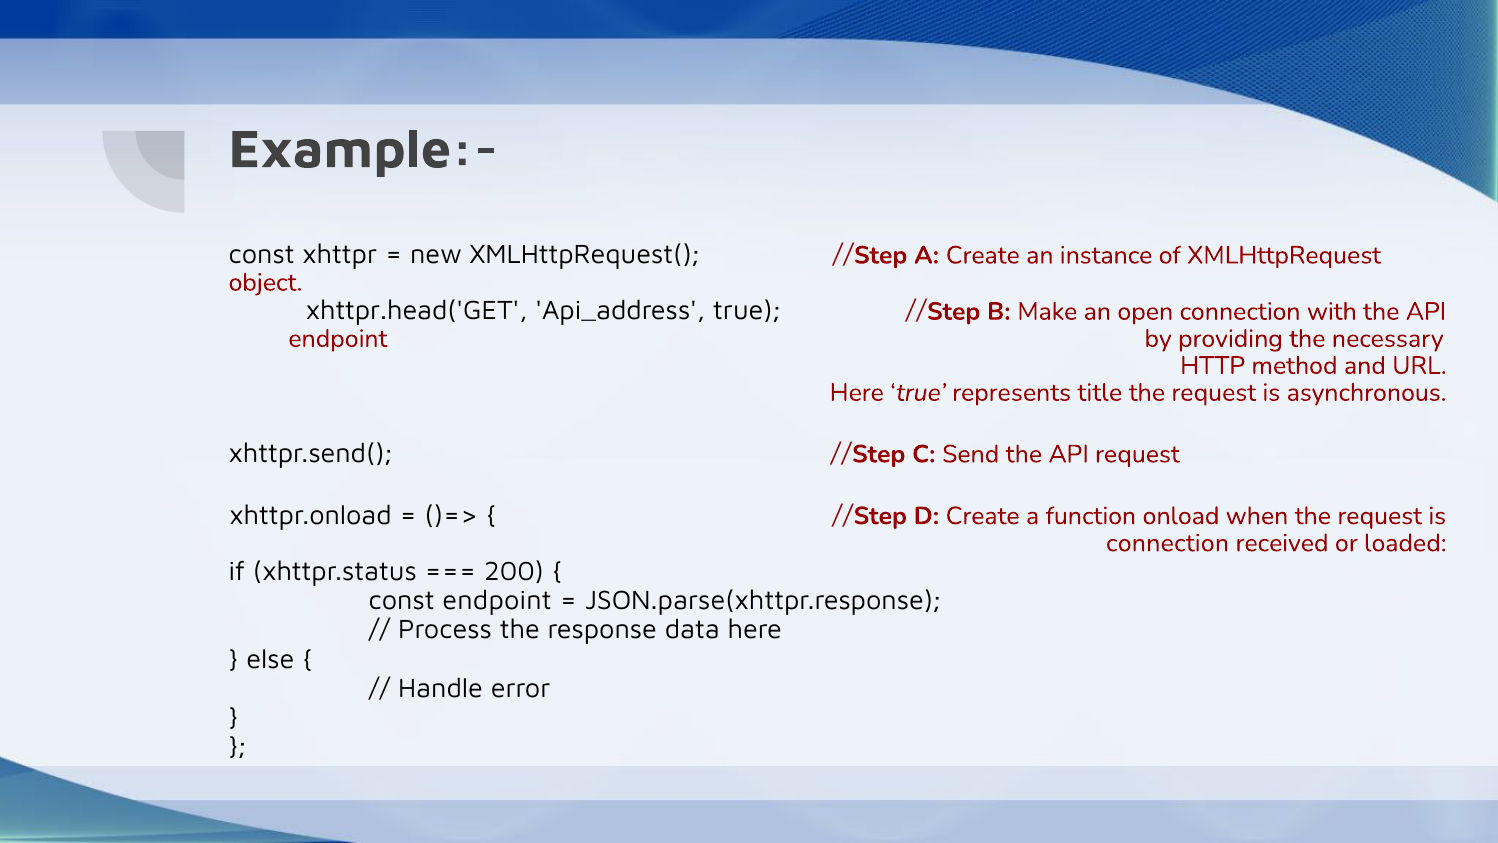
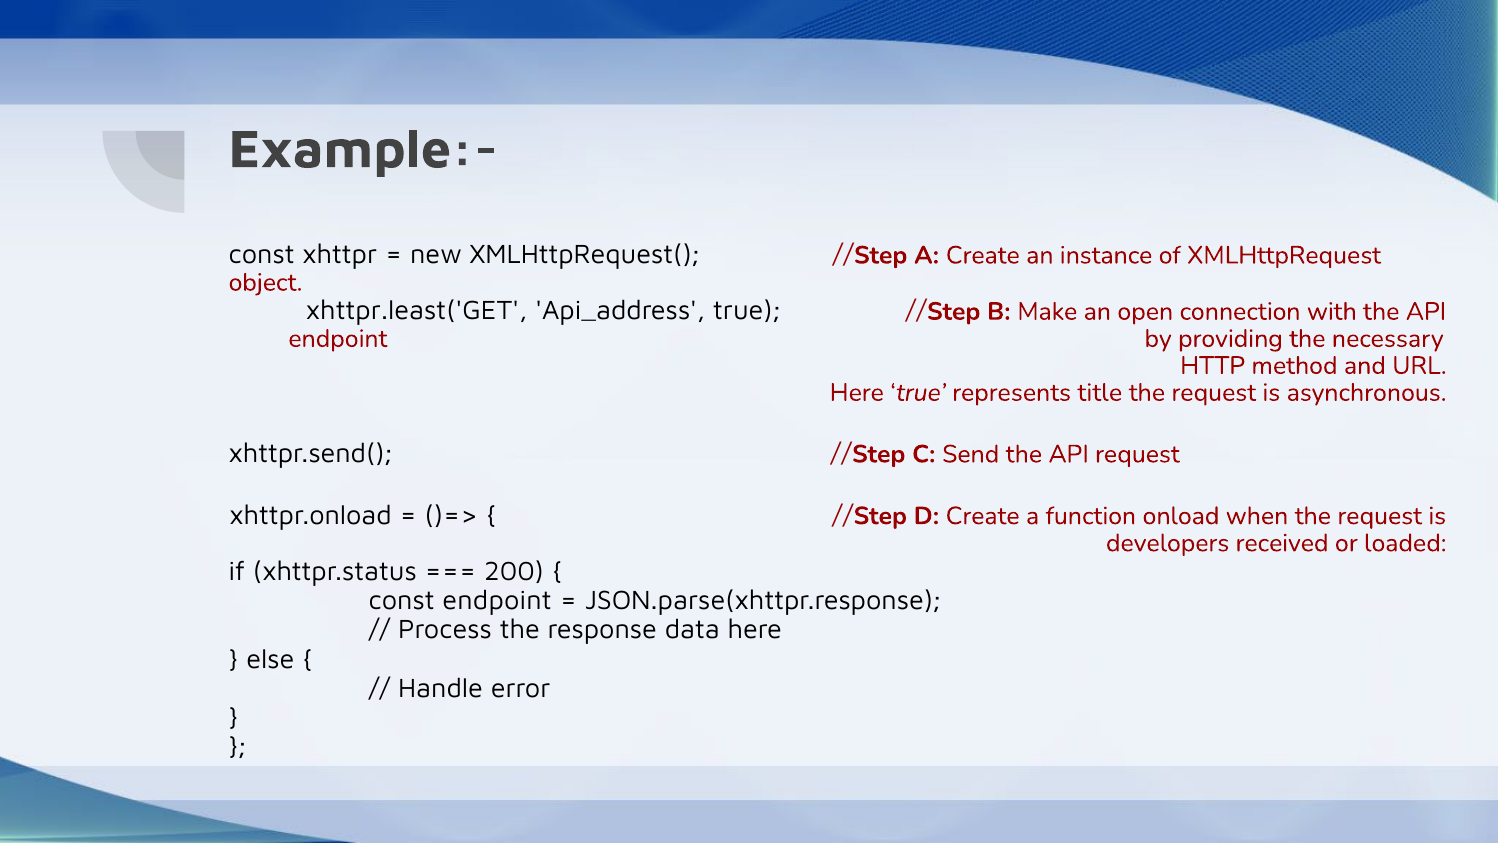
xhttpr.head('GET: xhttpr.head('GET -> xhttpr.least('GET
connection at (1168, 543): connection -> developers
